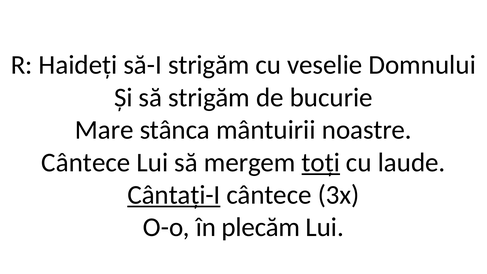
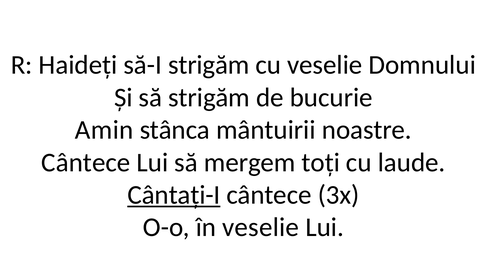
Mare: Mare -> Amin
toți underline: present -> none
în plecăm: plecăm -> veselie
